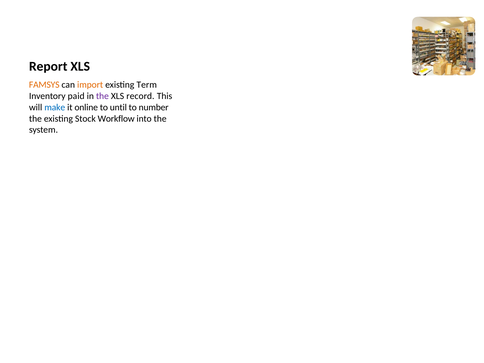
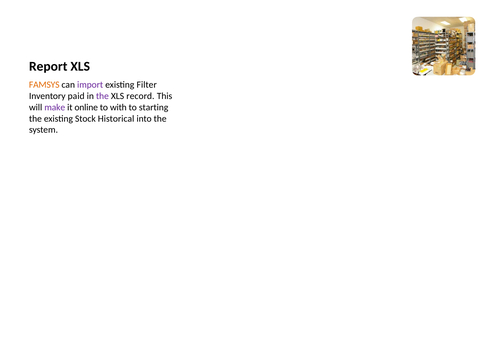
import colour: orange -> purple
Term: Term -> Filter
make colour: blue -> purple
until: until -> with
number: number -> starting
Workflow: Workflow -> Historical
